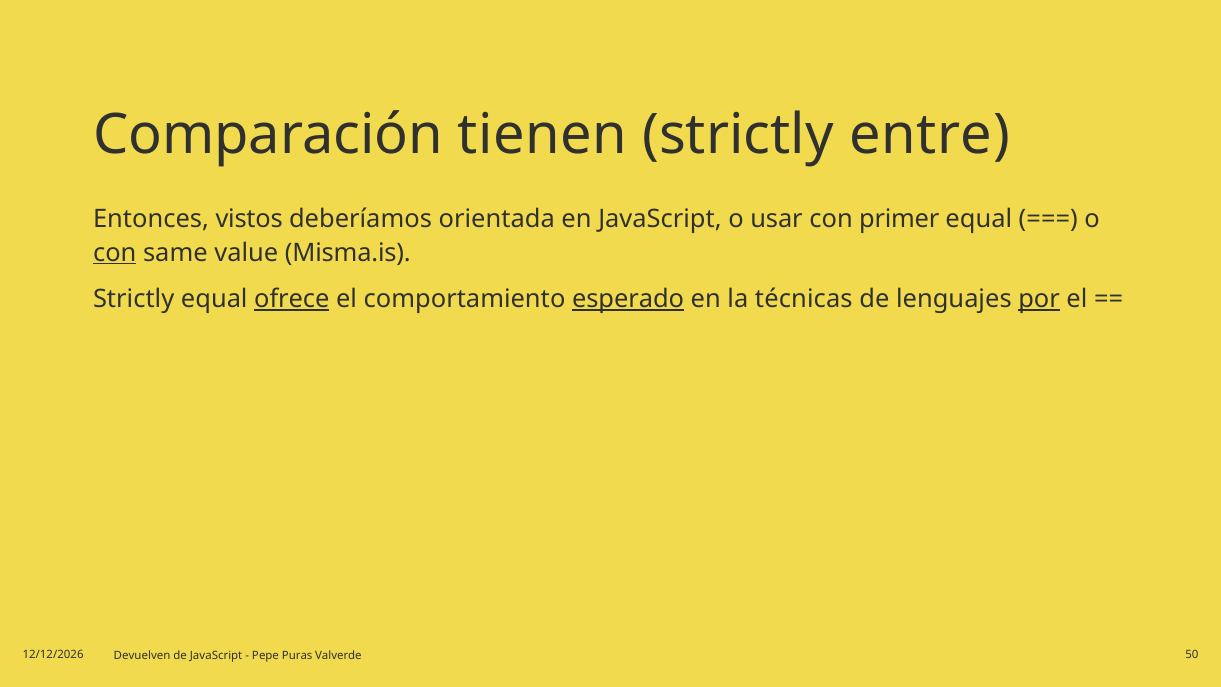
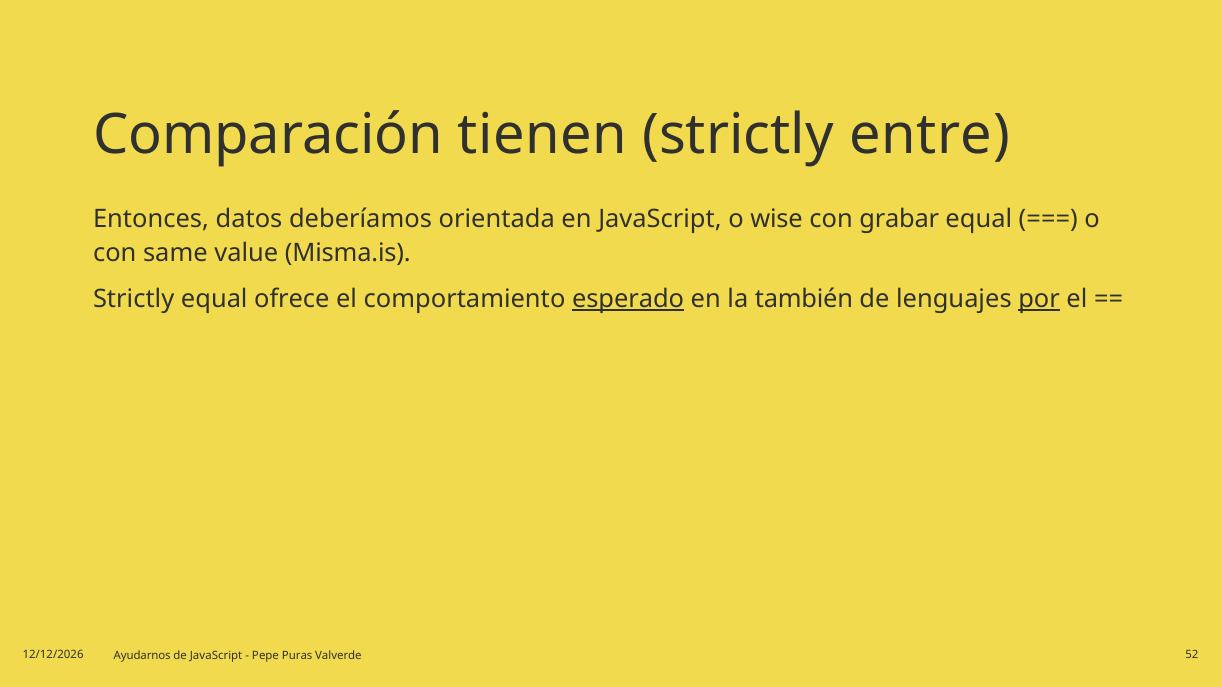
vistos: vistos -> datos
usar: usar -> wise
primer: primer -> grabar
con at (115, 253) underline: present -> none
ofrece underline: present -> none
técnicas: técnicas -> también
Devuelven: Devuelven -> Ayudarnos
50: 50 -> 52
